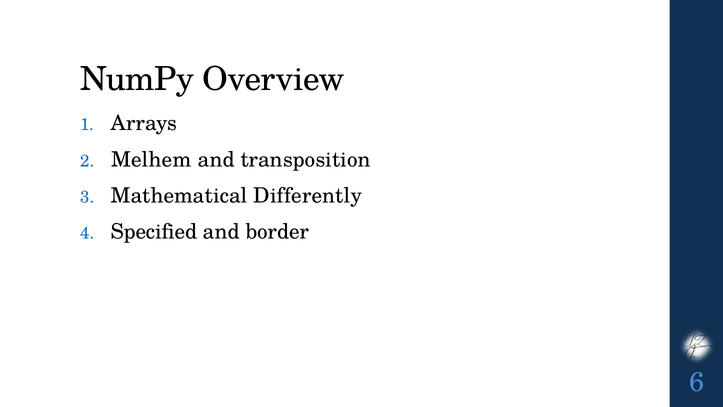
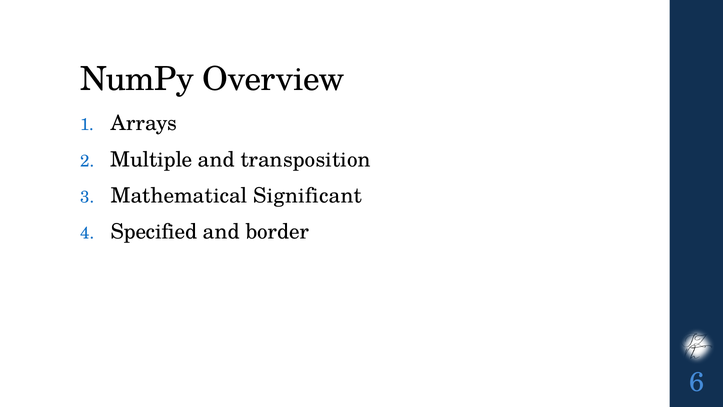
Melhem: Melhem -> Multiple
Differently: Differently -> Significant
